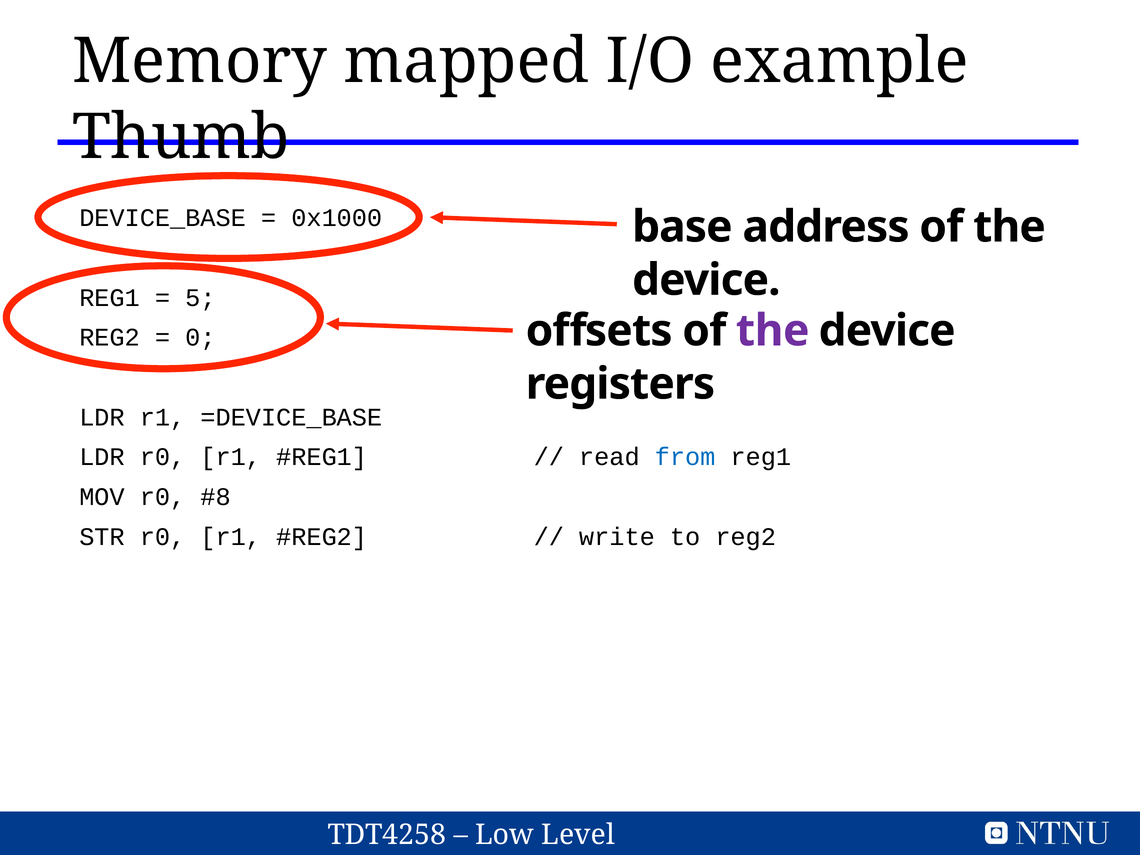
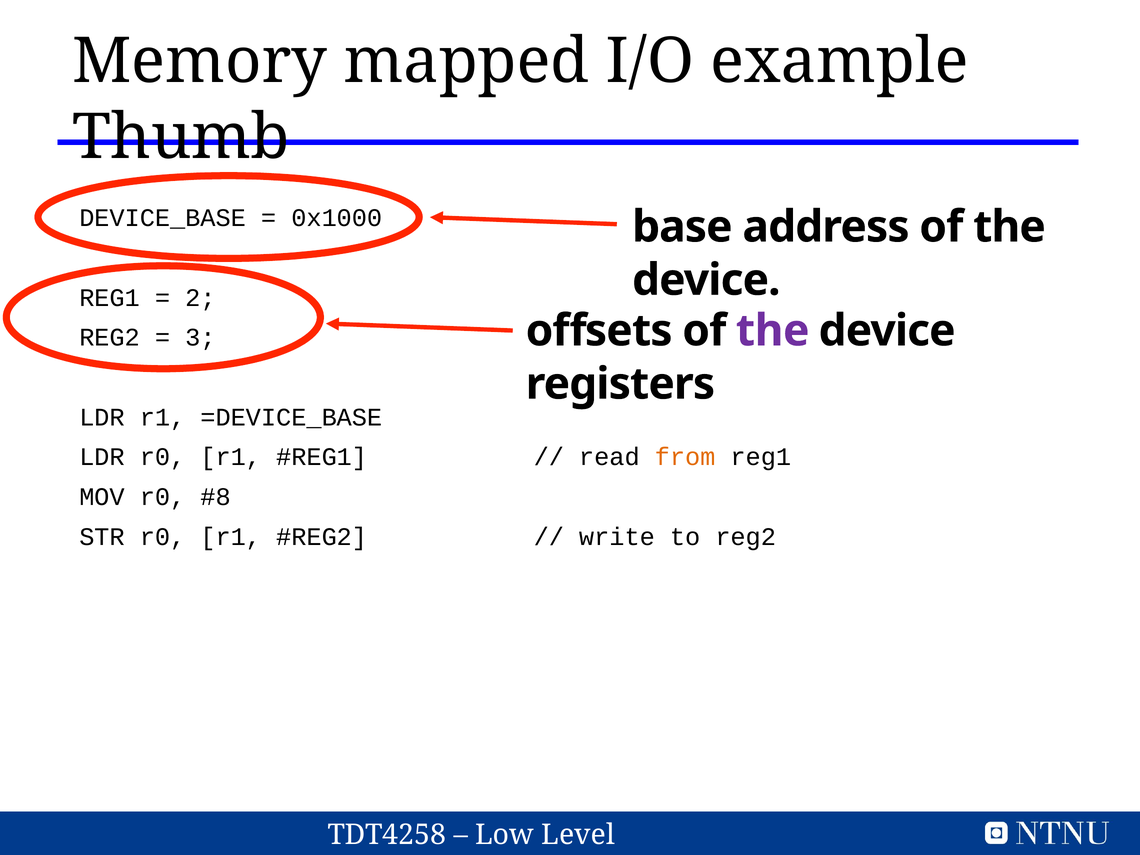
5: 5 -> 2
0: 0 -> 3
from colour: blue -> orange
